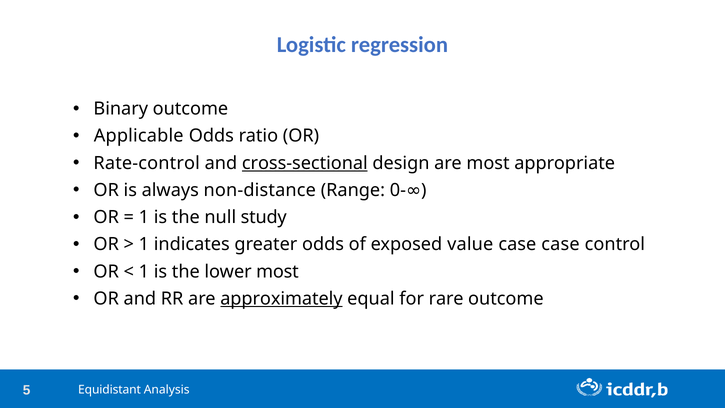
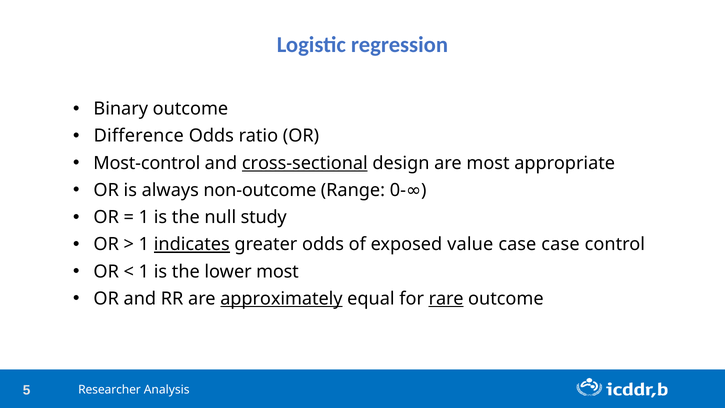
Applicable: Applicable -> Difference
Rate-control: Rate-control -> Most-control
non-distance: non-distance -> non-outcome
indicates underline: none -> present
rare underline: none -> present
Equidistant: Equidistant -> Researcher
